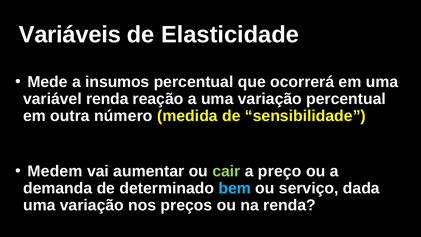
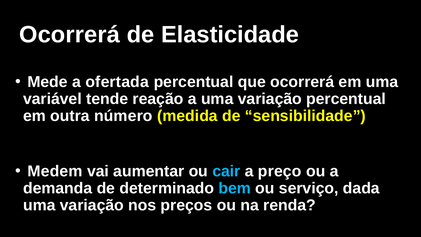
Variáveis at (70, 35): Variáveis -> Ocorrerá
insumos: insumos -> ofertada
variável renda: renda -> tende
cair colour: light green -> light blue
